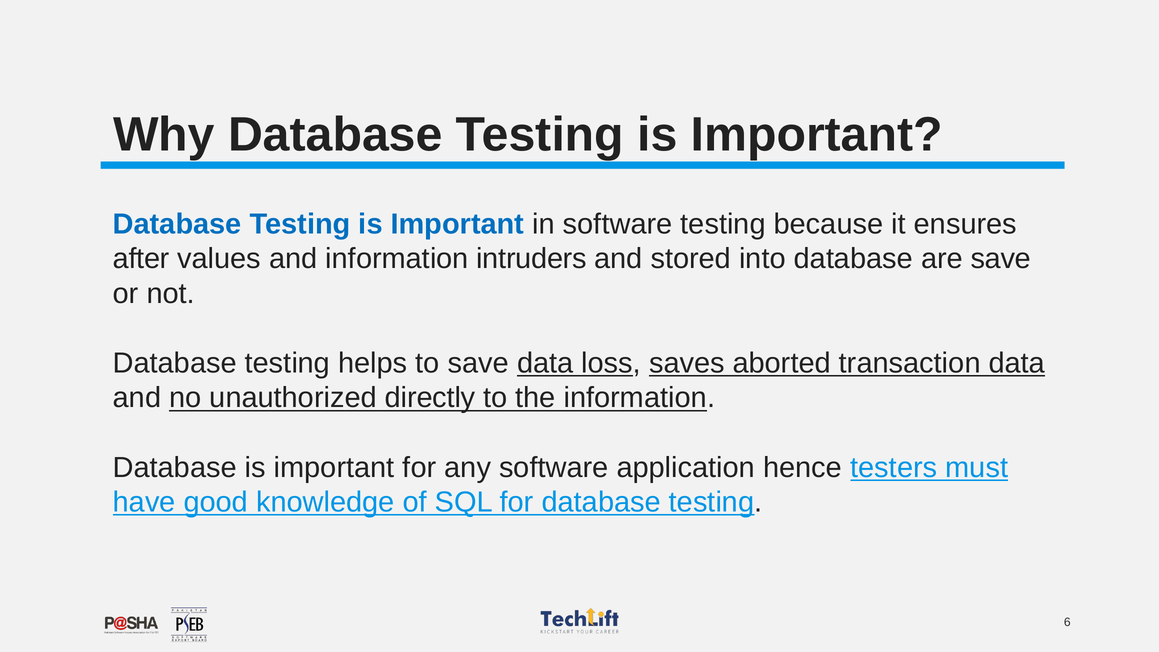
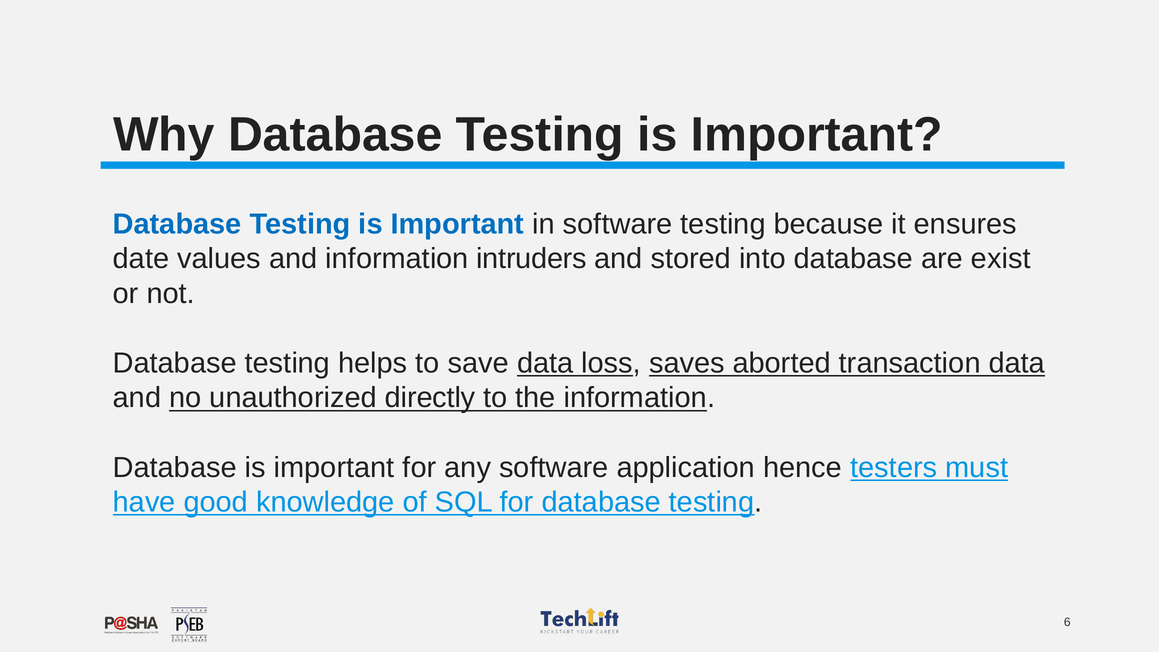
after: after -> date
are save: save -> exist
